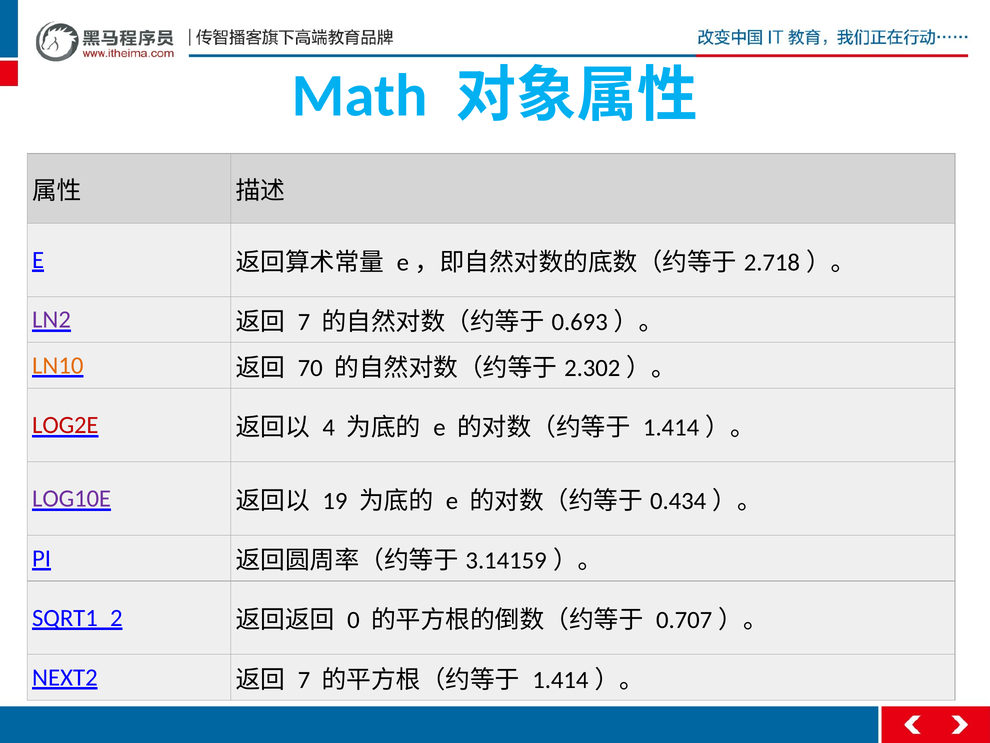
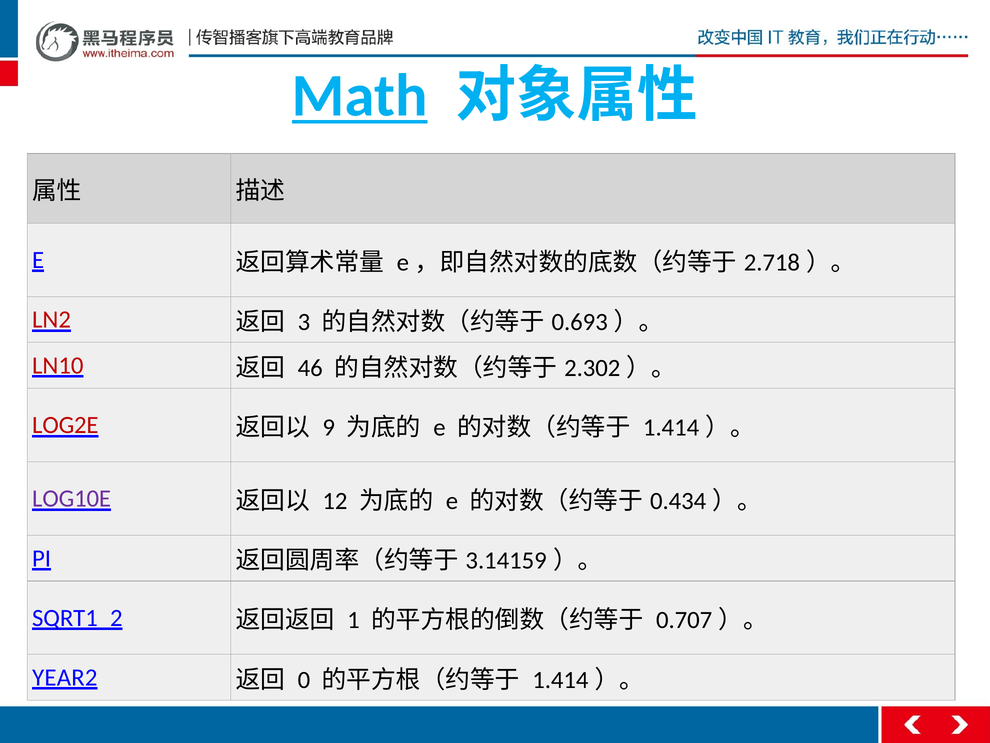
Math underline: none -> present
LN2 colour: purple -> red
7 at (304, 322): 7 -> 3
LN10 colour: orange -> red
70: 70 -> 46
4: 4 -> 9
19: 19 -> 12
0: 0 -> 1
NEXT2: NEXT2 -> YEAR2
7 at (304, 679): 7 -> 0
